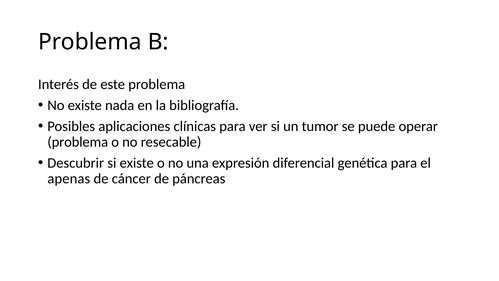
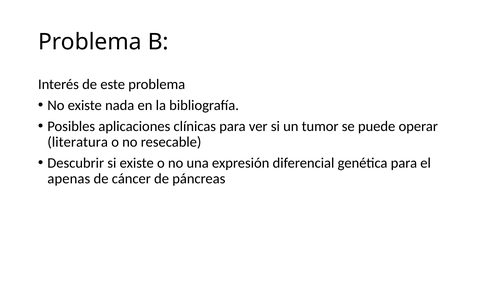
problema at (78, 142): problema -> literatura
